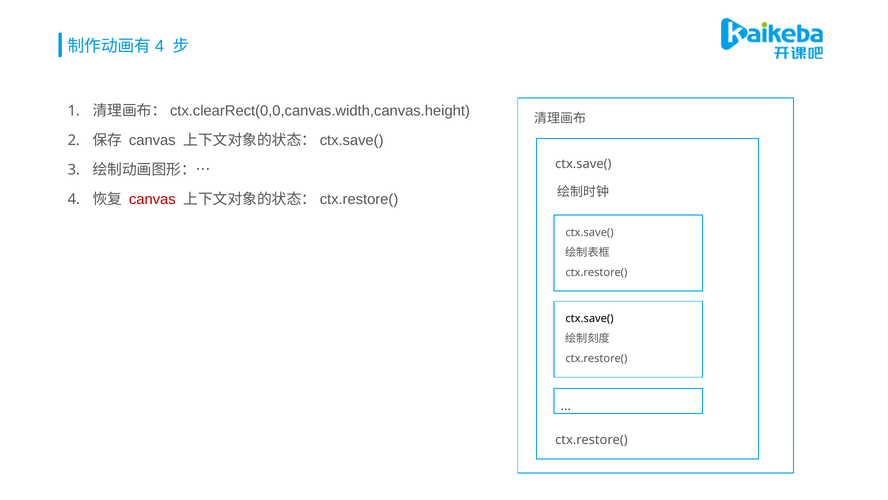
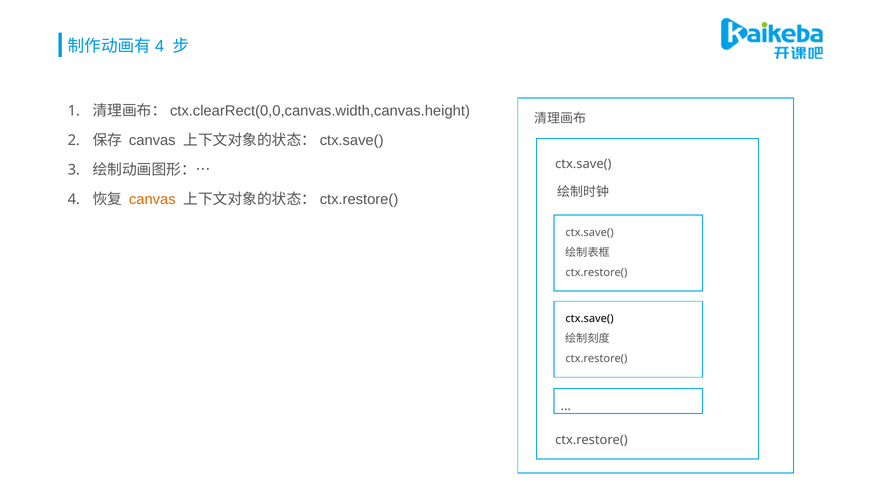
canvas at (152, 199) colour: red -> orange
